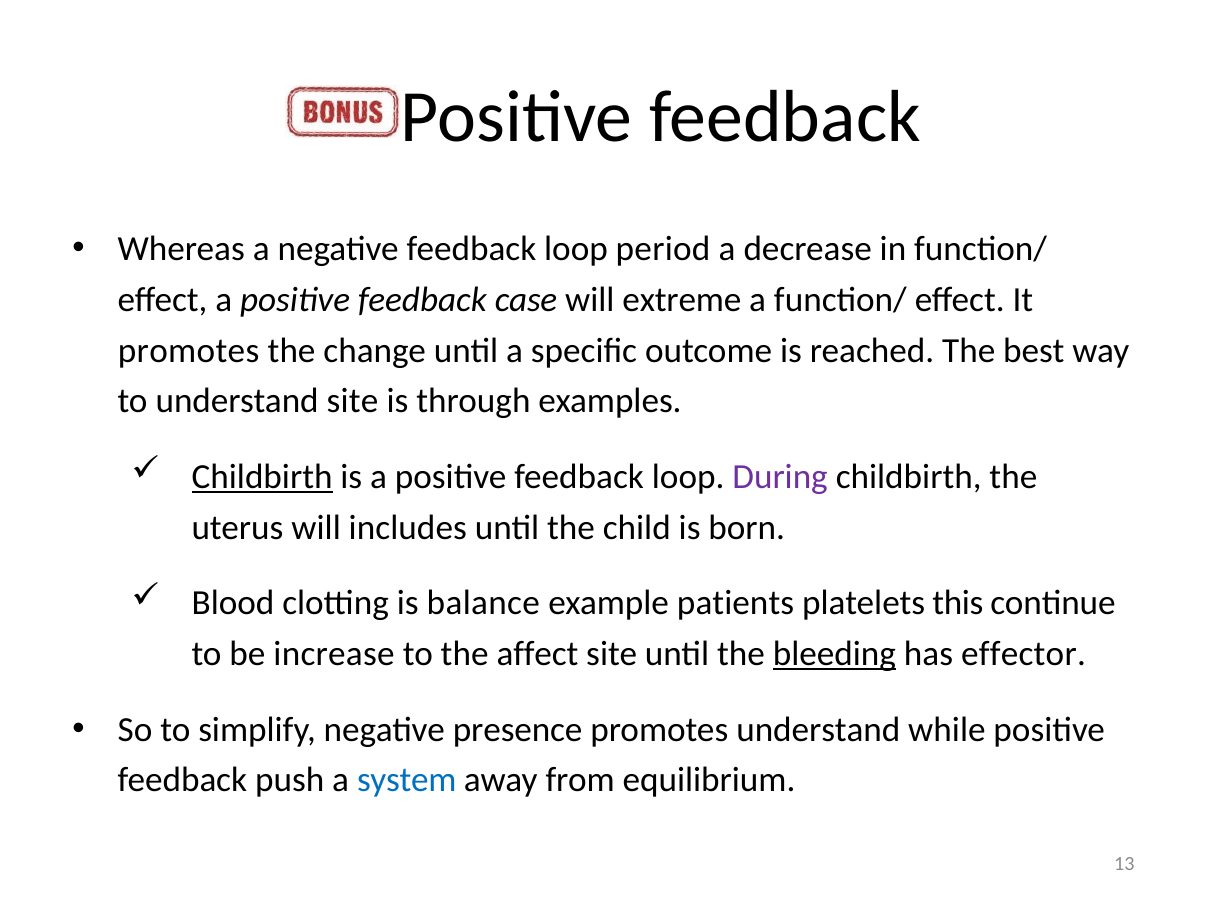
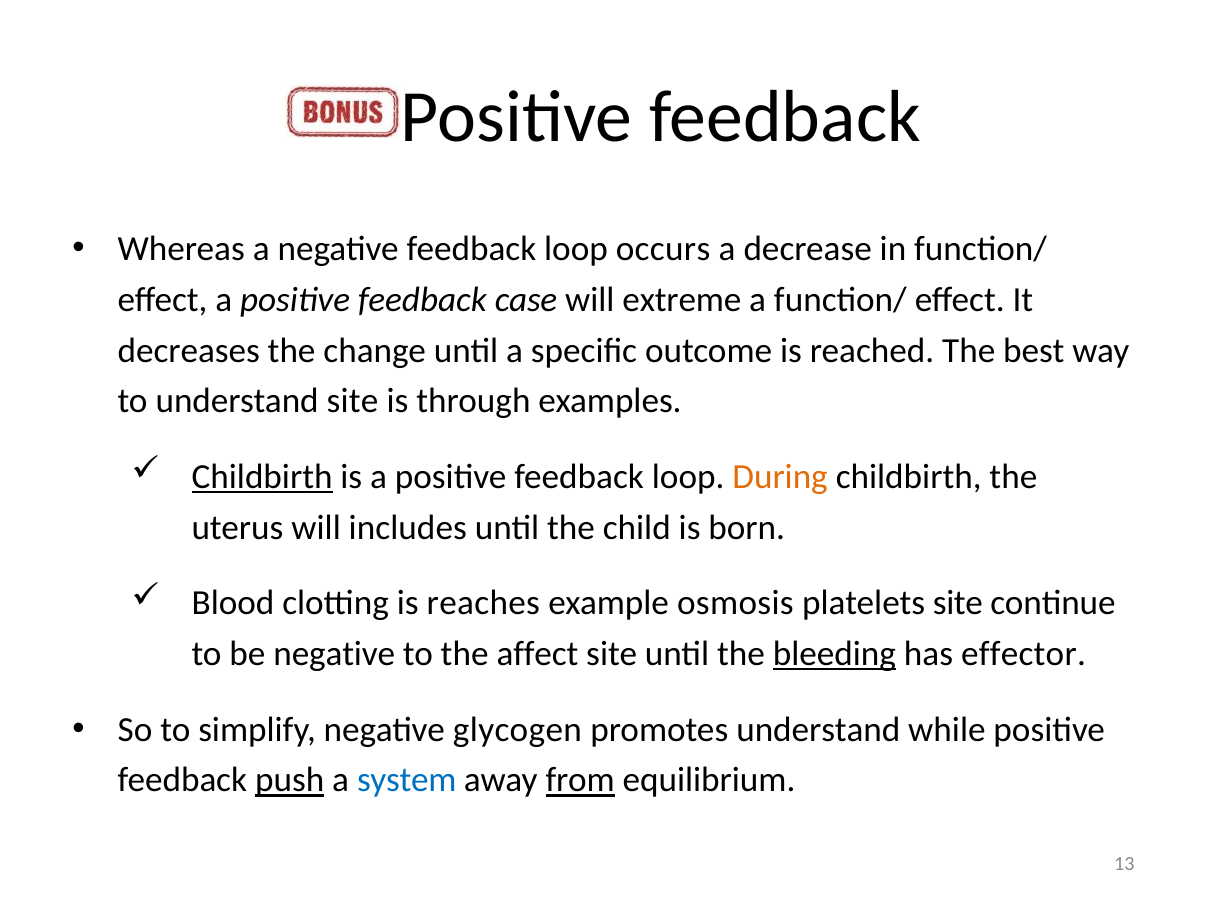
period: period -> occurs
promotes at (189, 351): promotes -> decreases
During colour: purple -> orange
balance: balance -> reaches
patients: patients -> osmosis
platelets this: this -> site
be increase: increase -> negative
presence: presence -> glycogen
push underline: none -> present
from underline: none -> present
